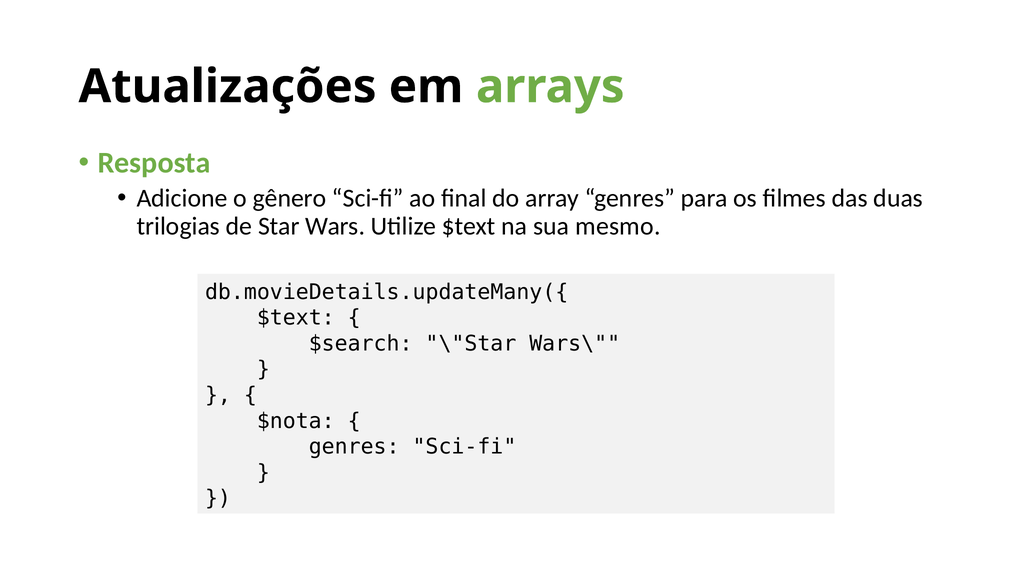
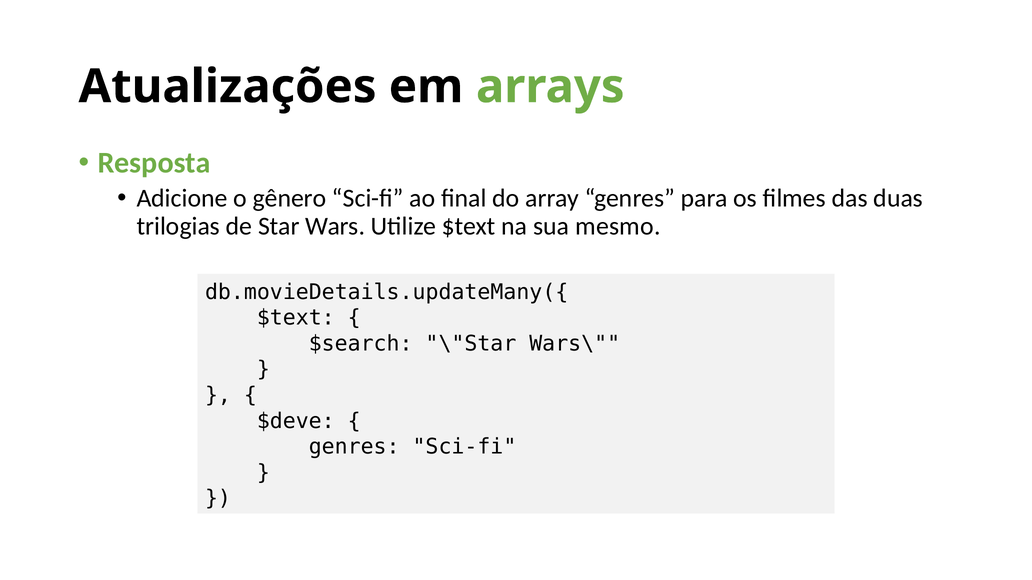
$nota: $nota -> $deve
